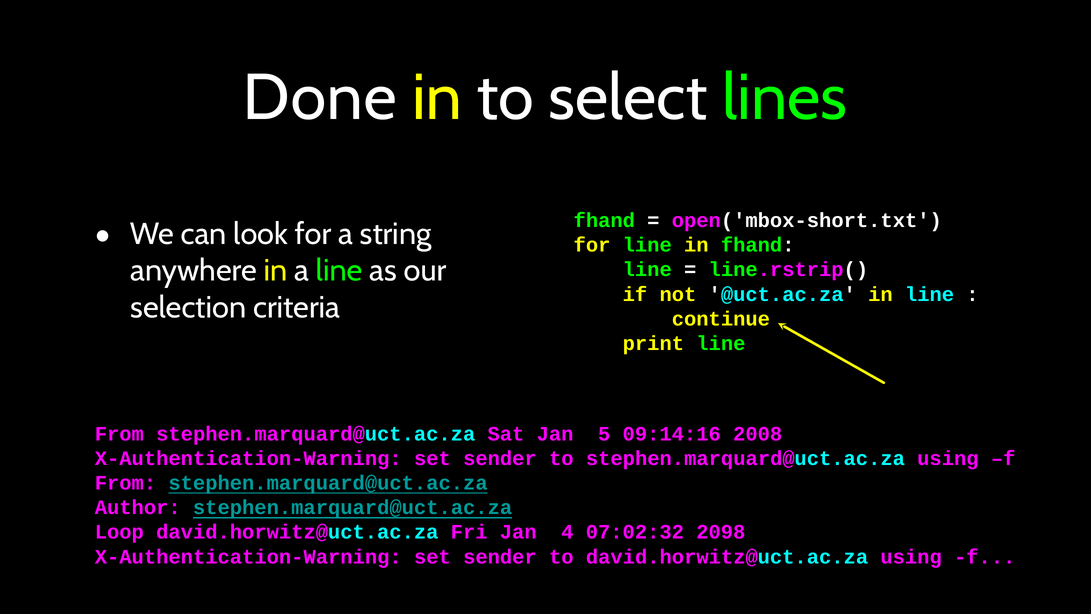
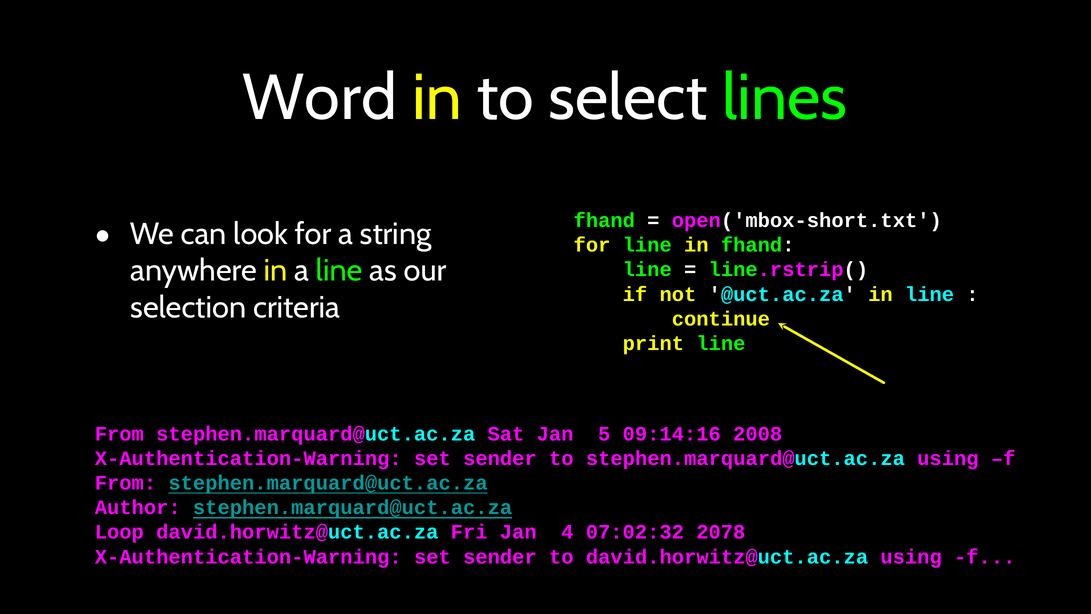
Done: Done -> Word
2098: 2098 -> 2078
